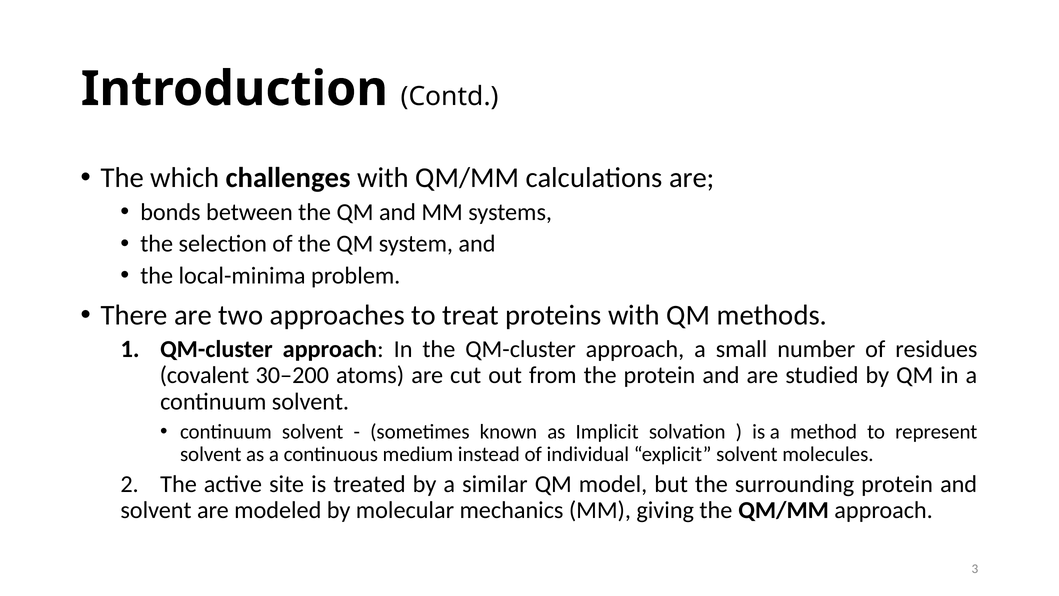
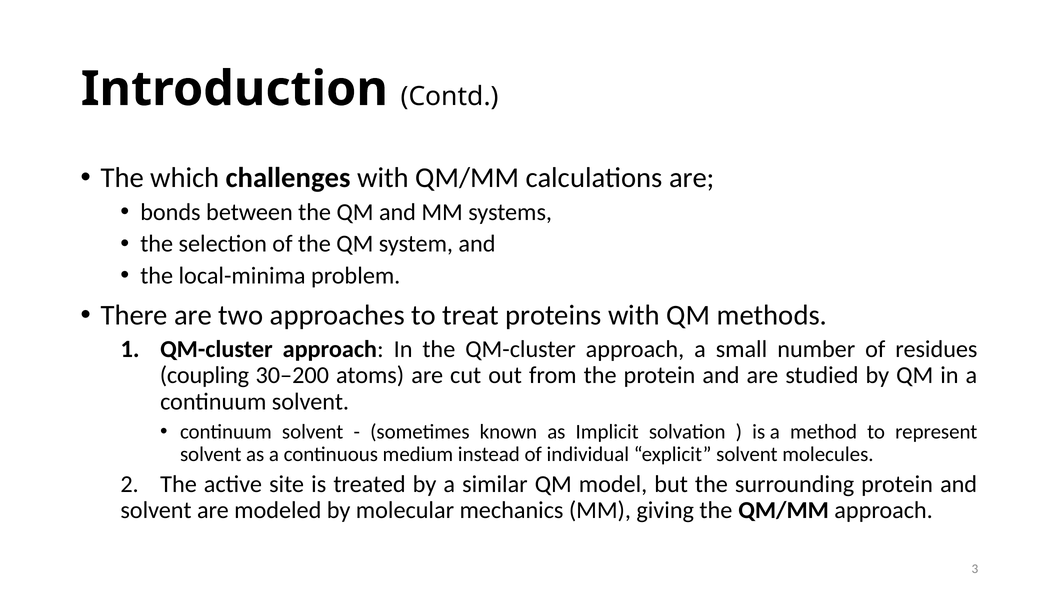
covalent: covalent -> coupling
